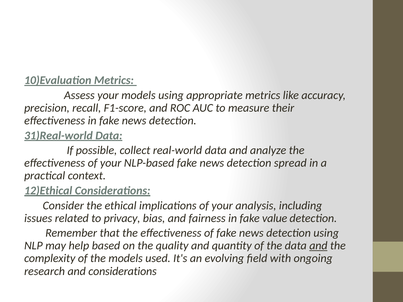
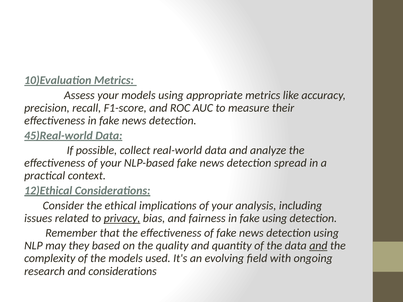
31)Real-world: 31)Real-world -> 45)Real-world
privacy underline: none -> present
fake value: value -> using
help: help -> they
